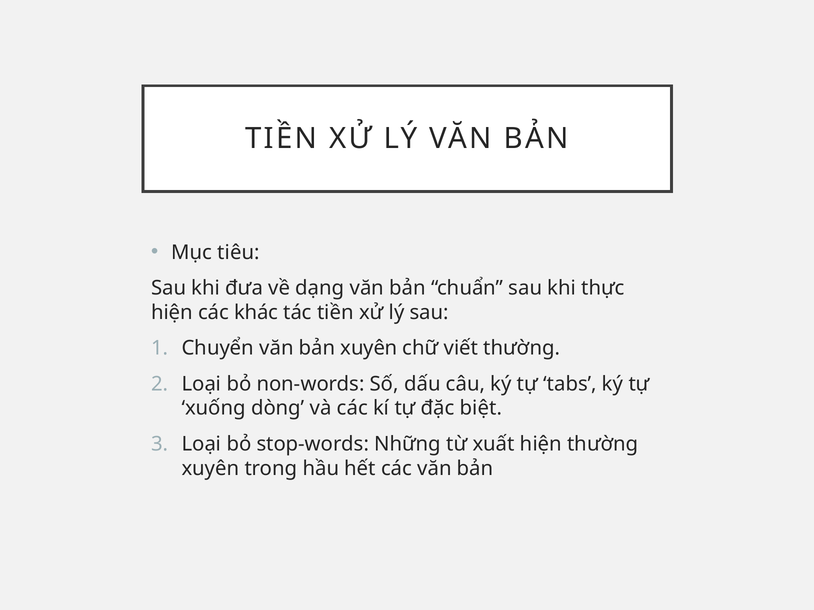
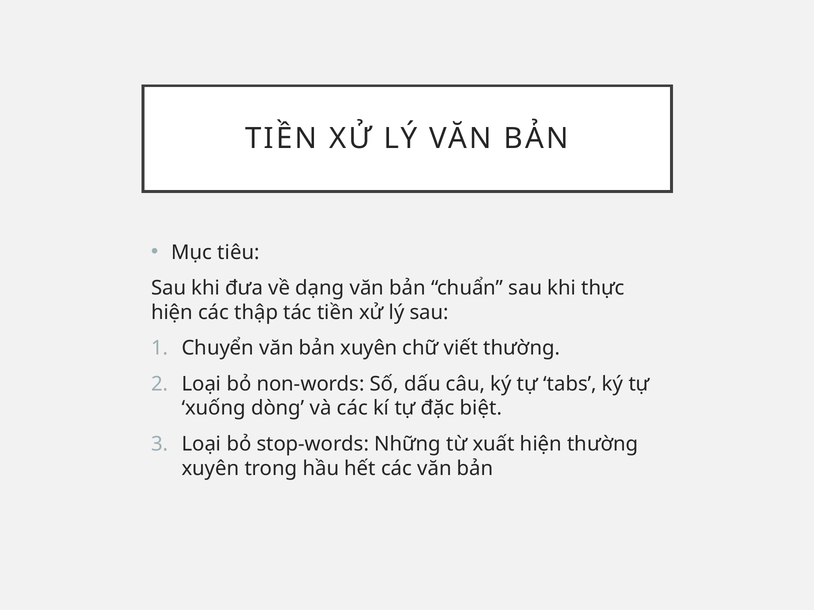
khác: khác -> thập
